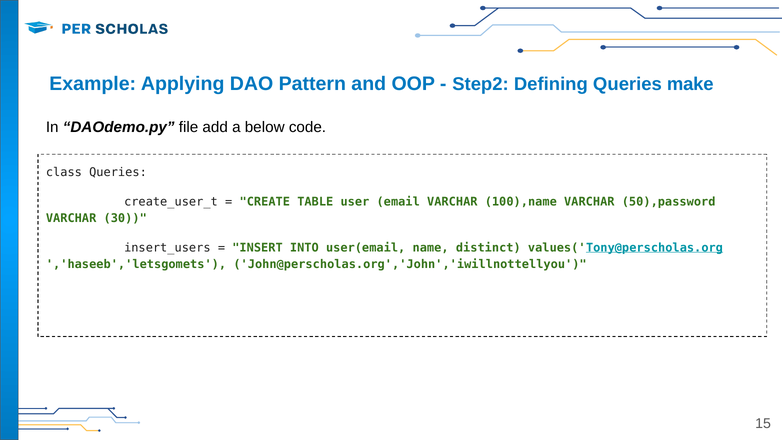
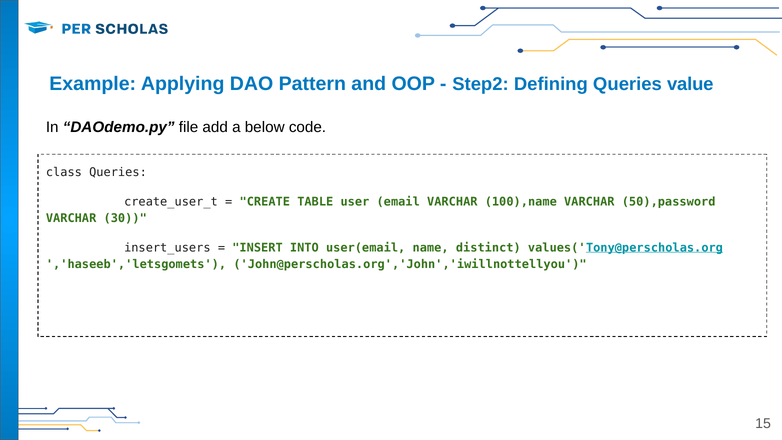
make: make -> value
